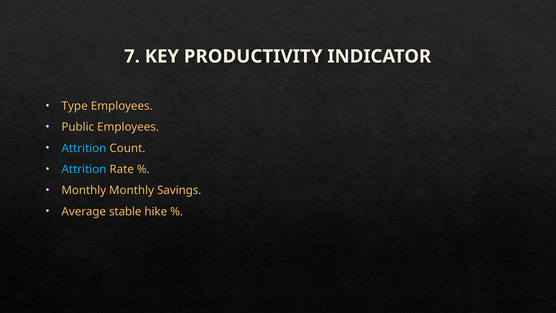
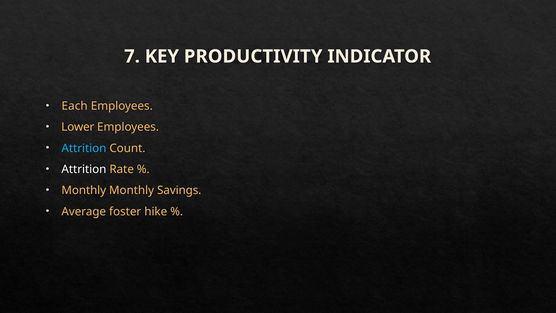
Type: Type -> Each
Public: Public -> Lower
Attrition at (84, 169) colour: light blue -> white
stable: stable -> foster
